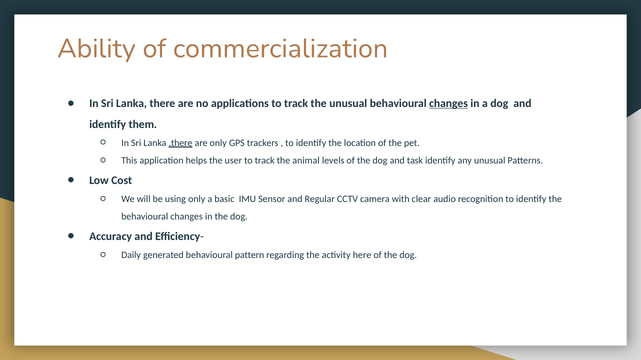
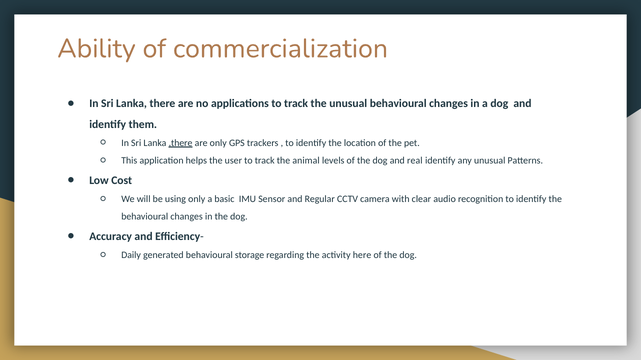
changes at (449, 104) underline: present -> none
task: task -> real
pattern: pattern -> storage
